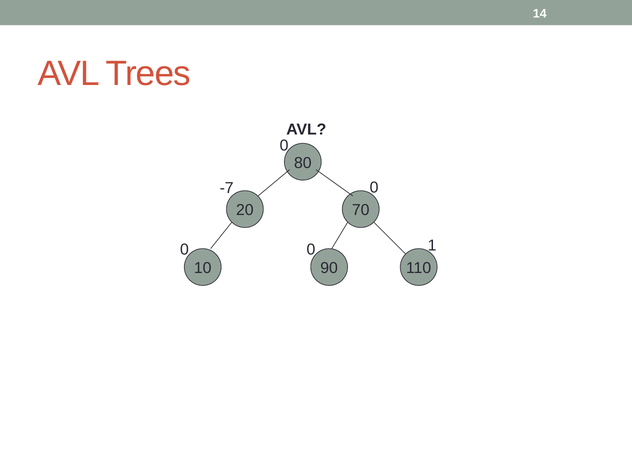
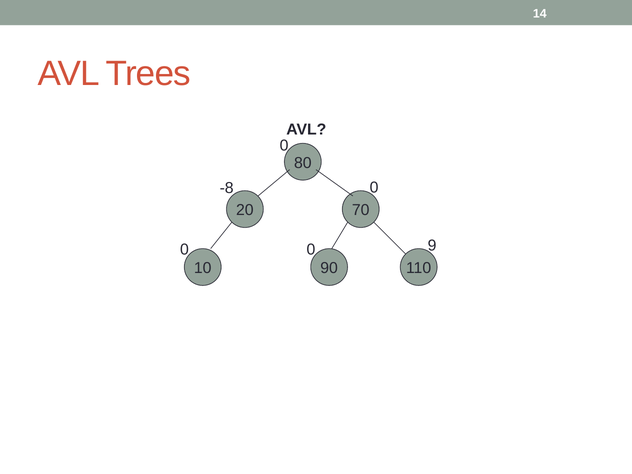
-7: -7 -> -8
1: 1 -> 9
